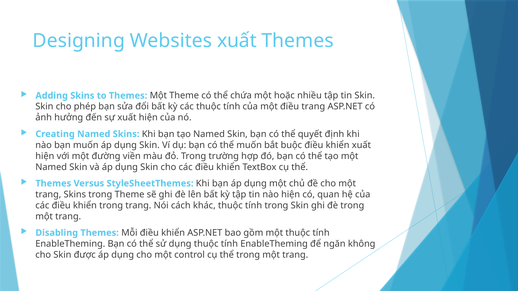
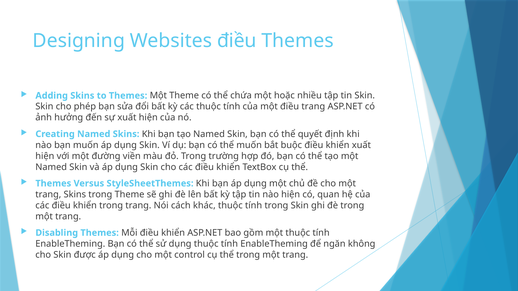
Websites xuất: xuất -> điều
